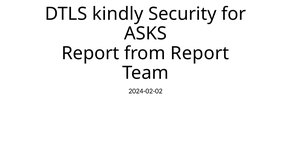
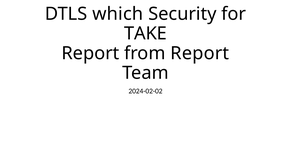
kindly: kindly -> which
ASKS: ASKS -> TAKE
